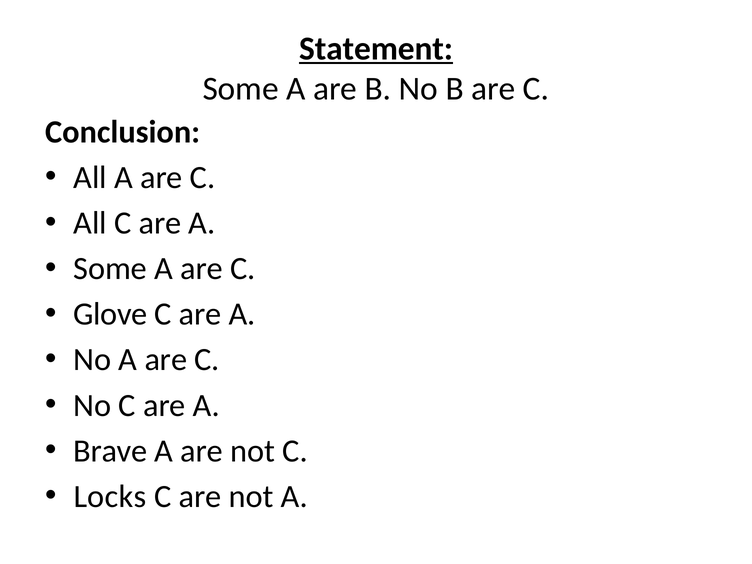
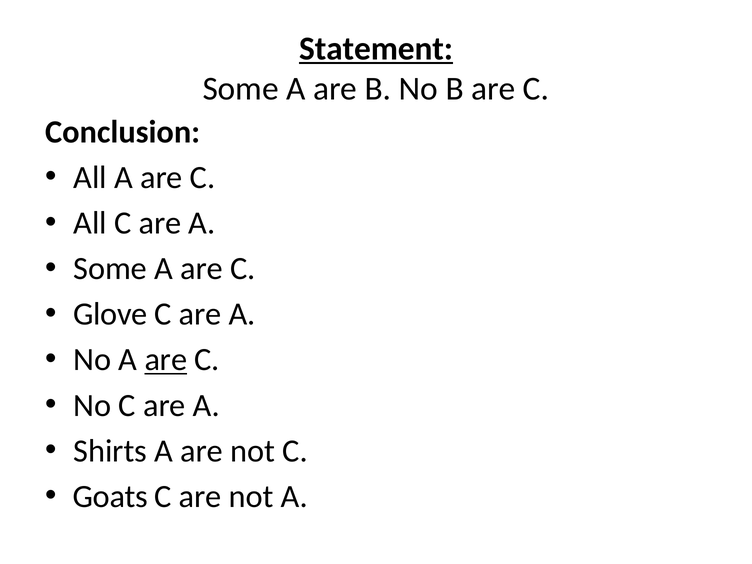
are at (166, 360) underline: none -> present
Brave: Brave -> Shirts
Locks: Locks -> Goats
